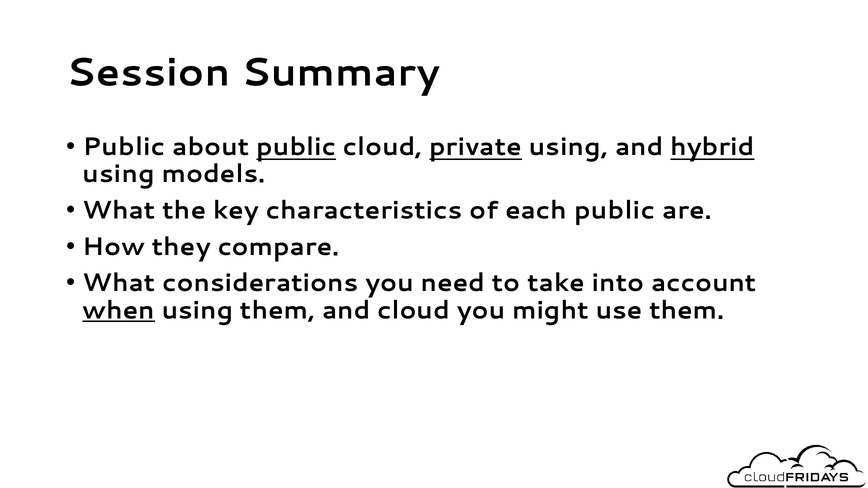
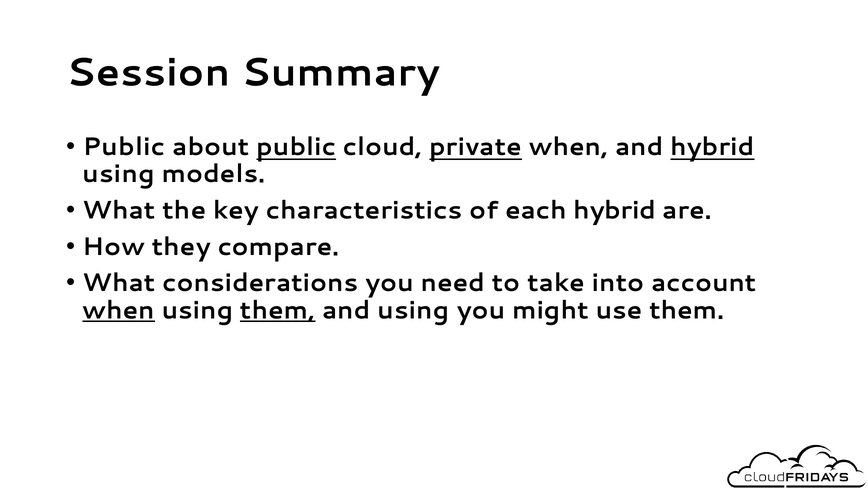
private using: using -> when
each public: public -> hybrid
them at (278, 311) underline: none -> present
and cloud: cloud -> using
